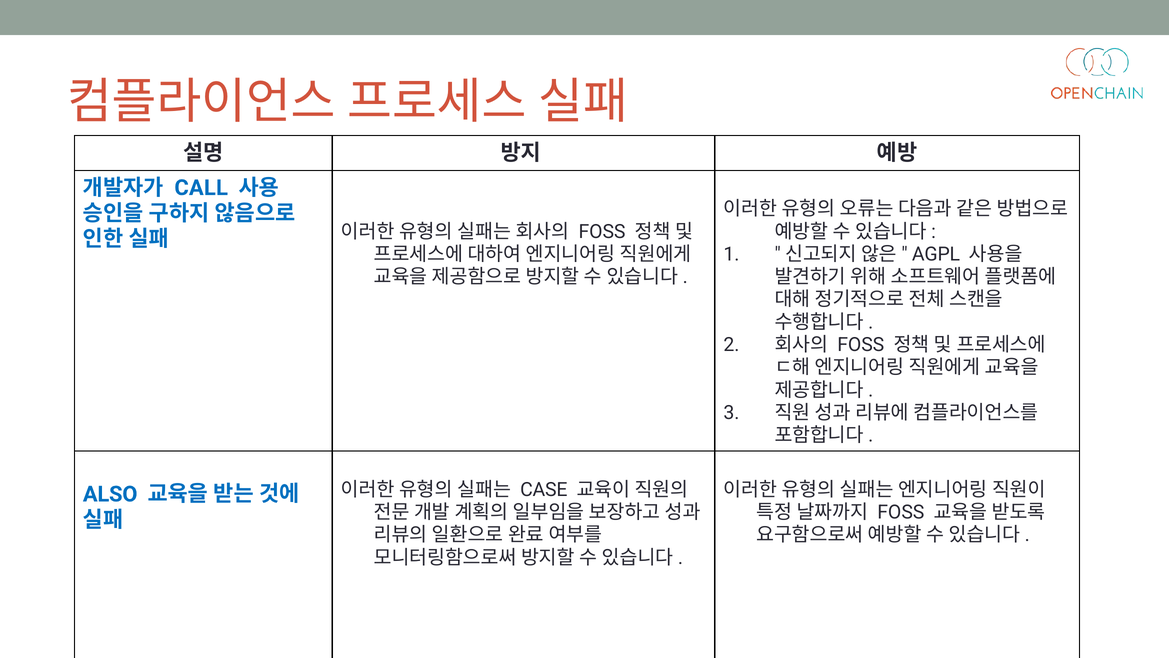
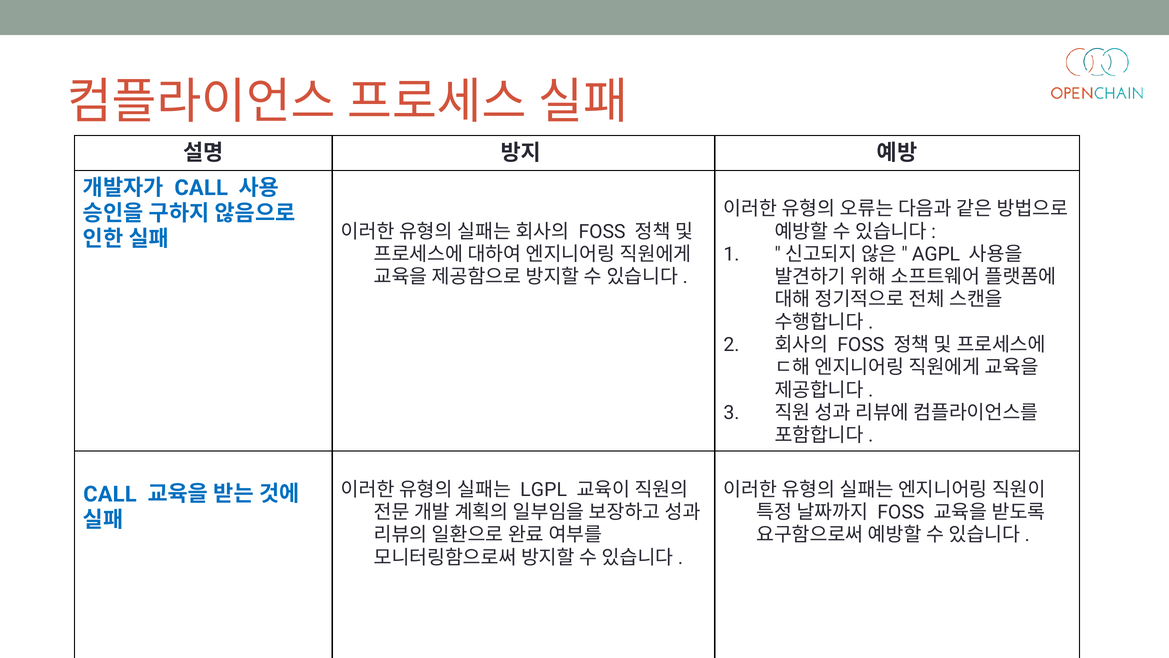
CASE: CASE -> LGPL
ALSO at (110, 494): ALSO -> CALL
